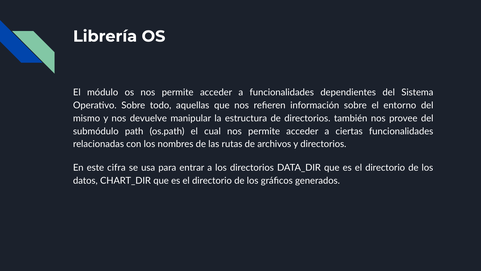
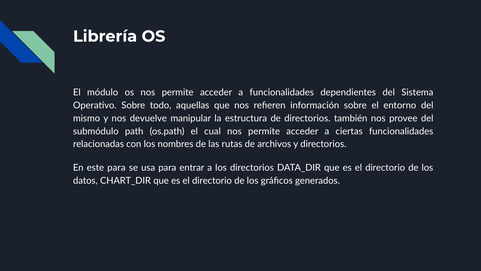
este cifra: cifra -> para
